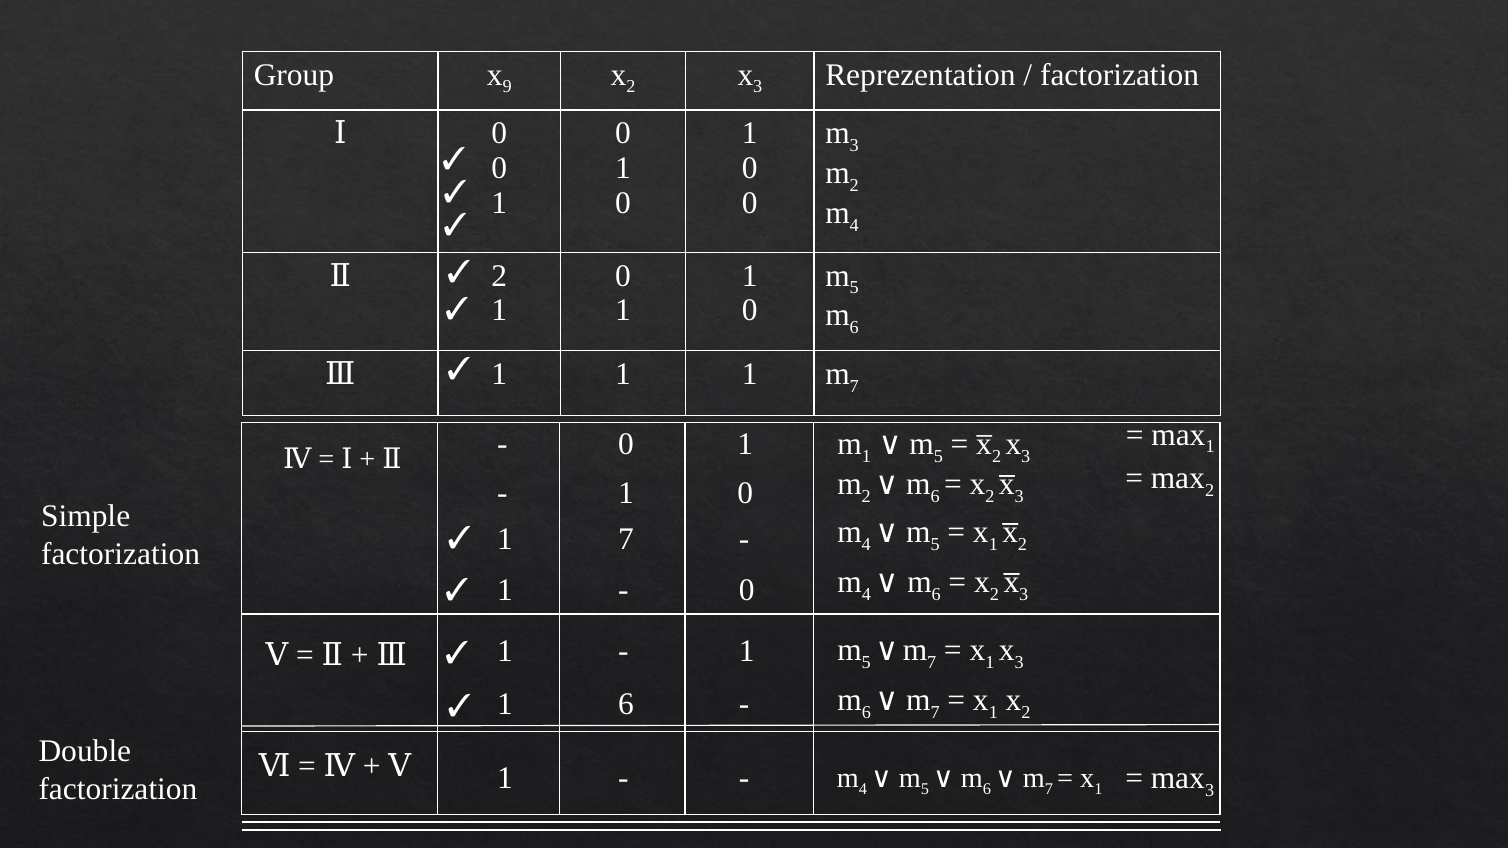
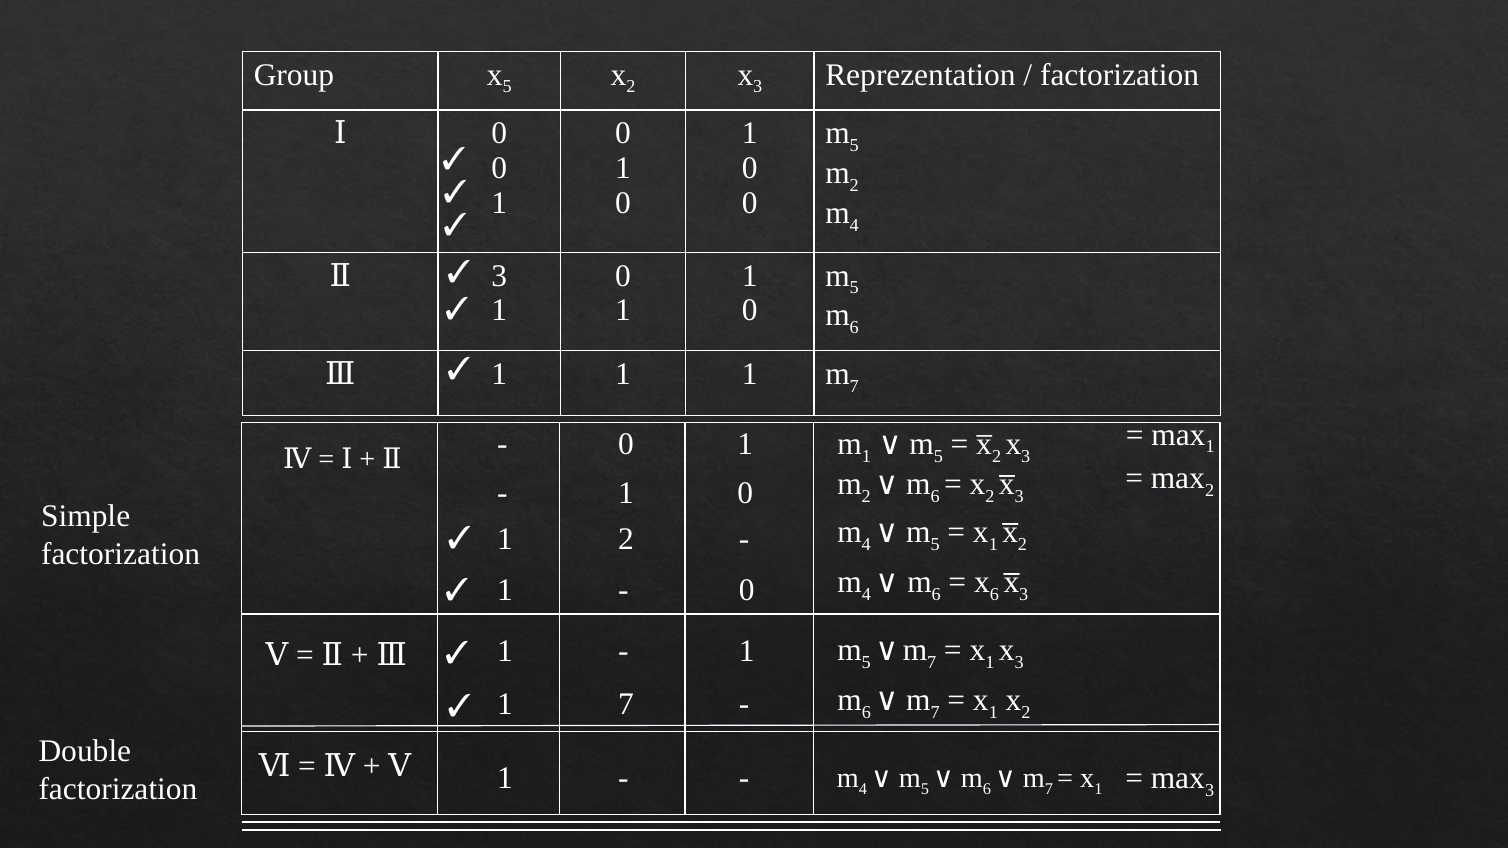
9 at (507, 87): 9 -> 5
3 at (854, 146): 3 -> 5
Ⅱ 2: 2 -> 3
1 7: 7 -> 2
2 at (994, 594): 2 -> 6
1 6: 6 -> 7
